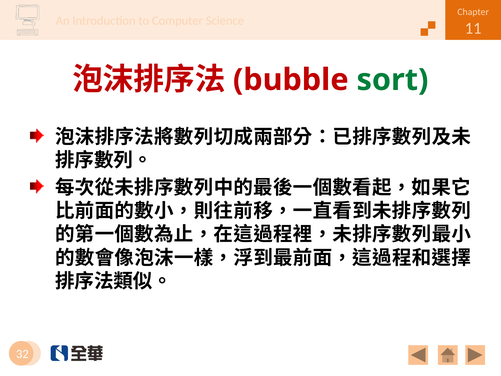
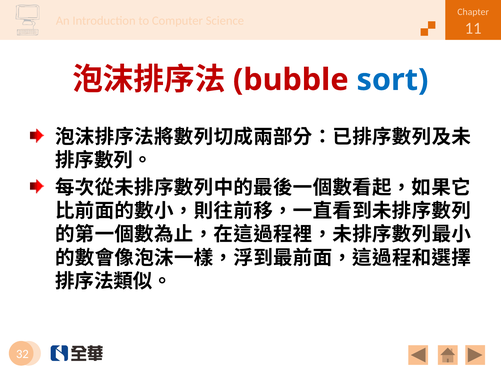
sort colour: green -> blue
